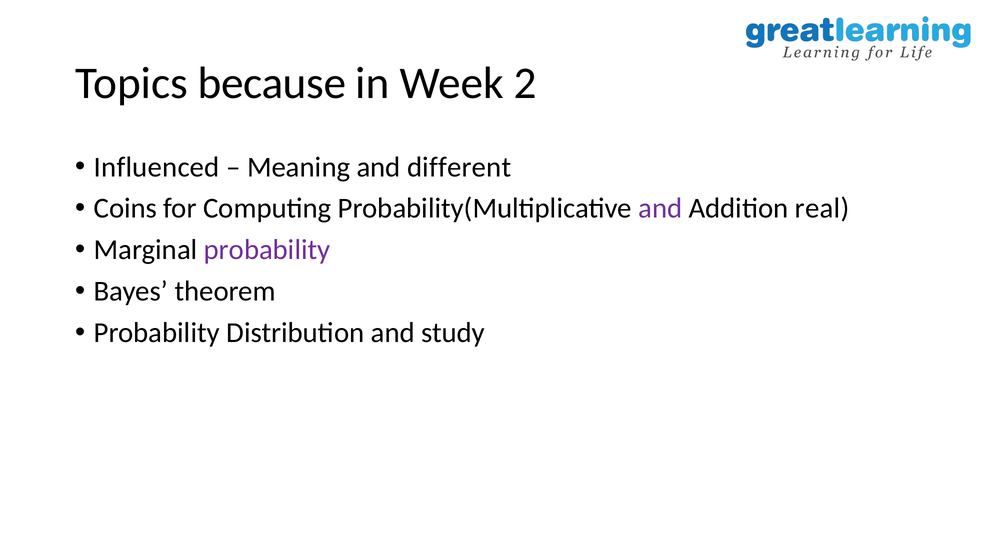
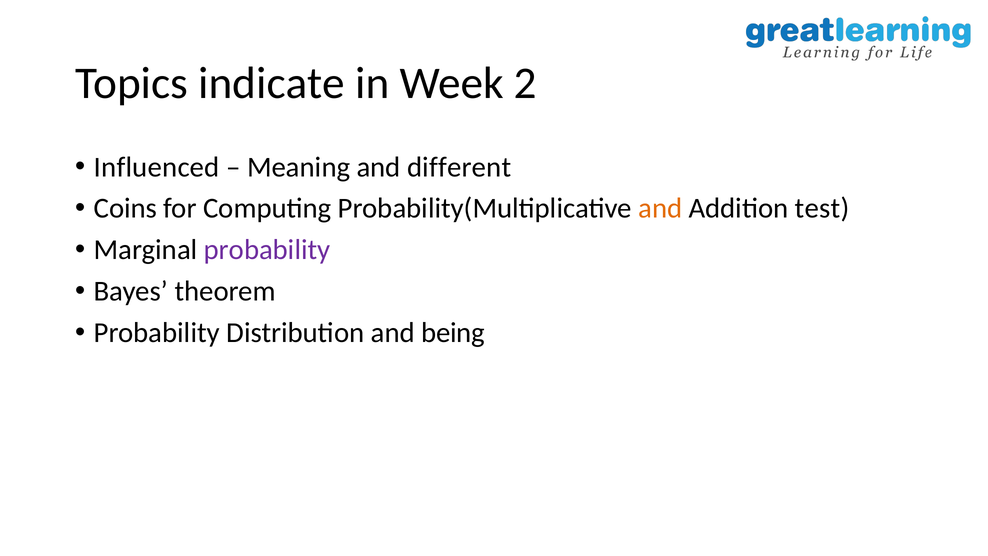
because: because -> indicate
and at (660, 208) colour: purple -> orange
real: real -> test
study: study -> being
